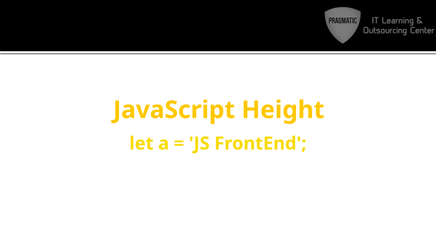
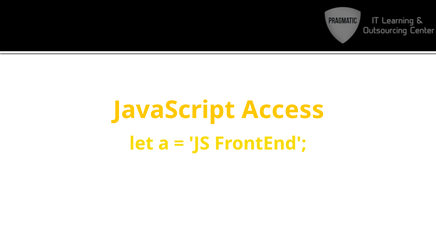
Height: Height -> Access
